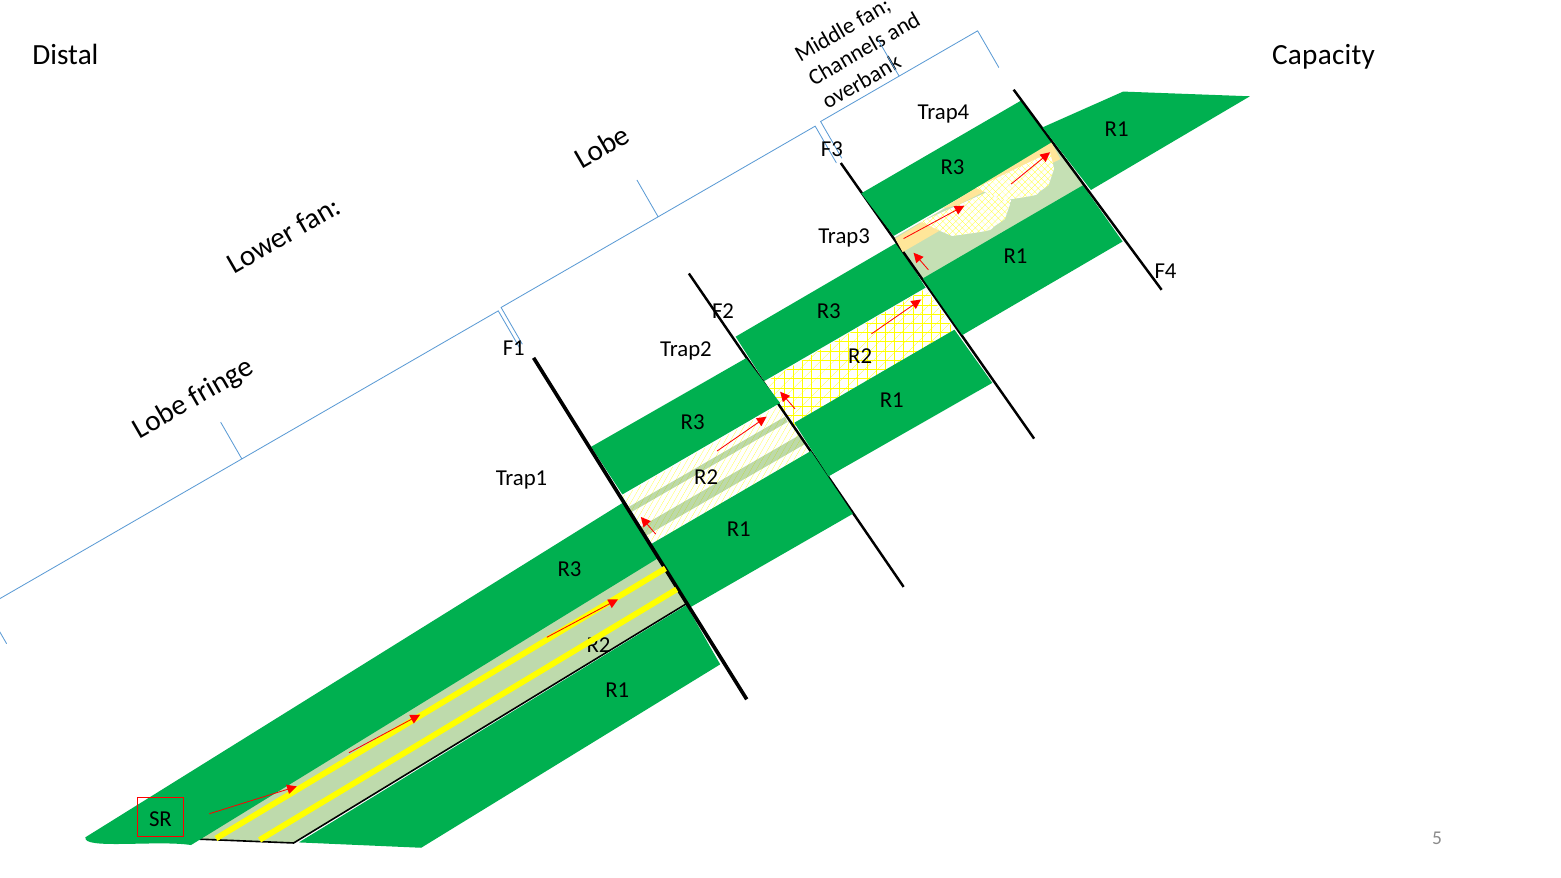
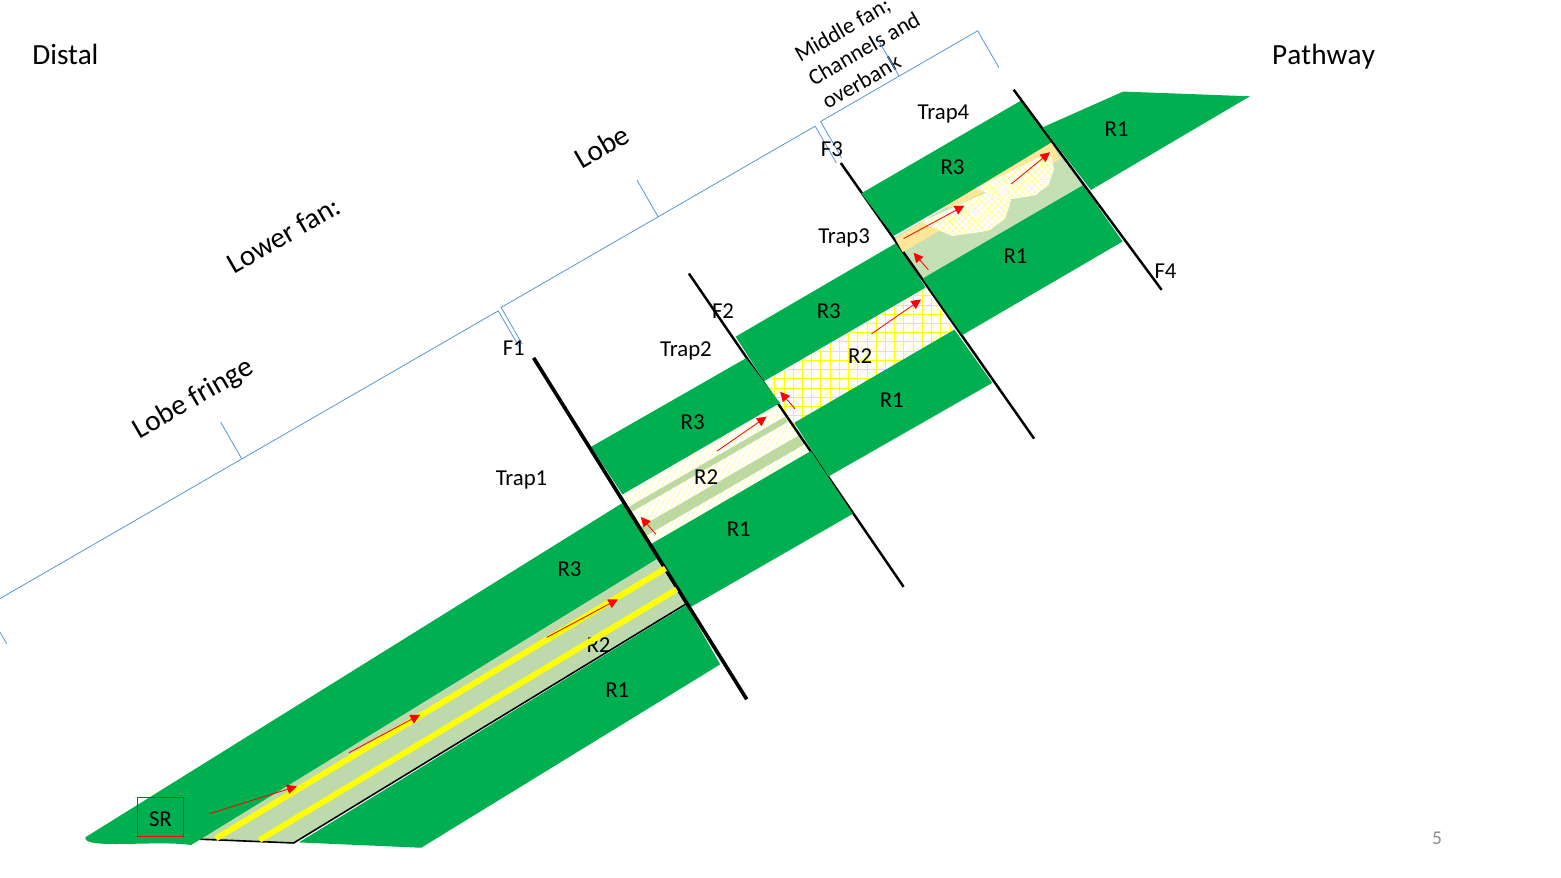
Capacity: Capacity -> Pathway
